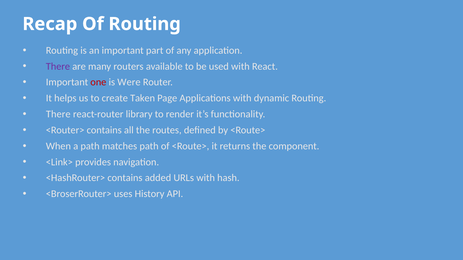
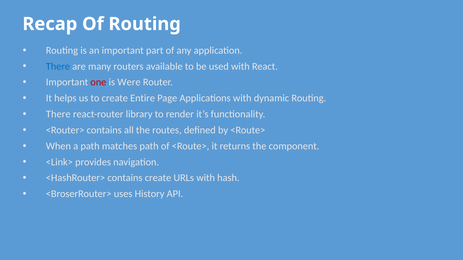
There at (58, 66) colour: purple -> blue
Taken: Taken -> Entire
contains added: added -> create
